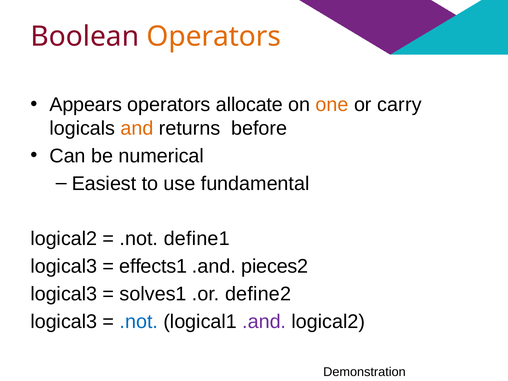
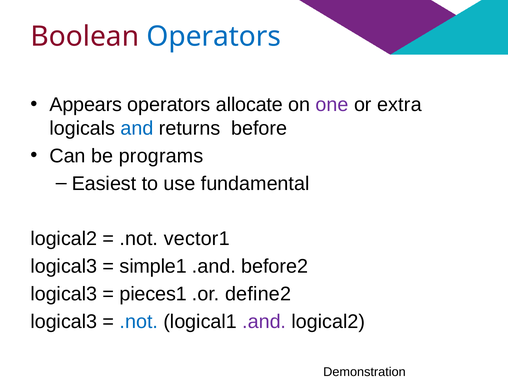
Operators at (214, 37) colour: orange -> blue
one colour: orange -> purple
carry: carry -> extra
and colour: orange -> blue
numerical: numerical -> programs
define1: define1 -> vector1
effects1: effects1 -> simple1
pieces2: pieces2 -> before2
solves1: solves1 -> pieces1
